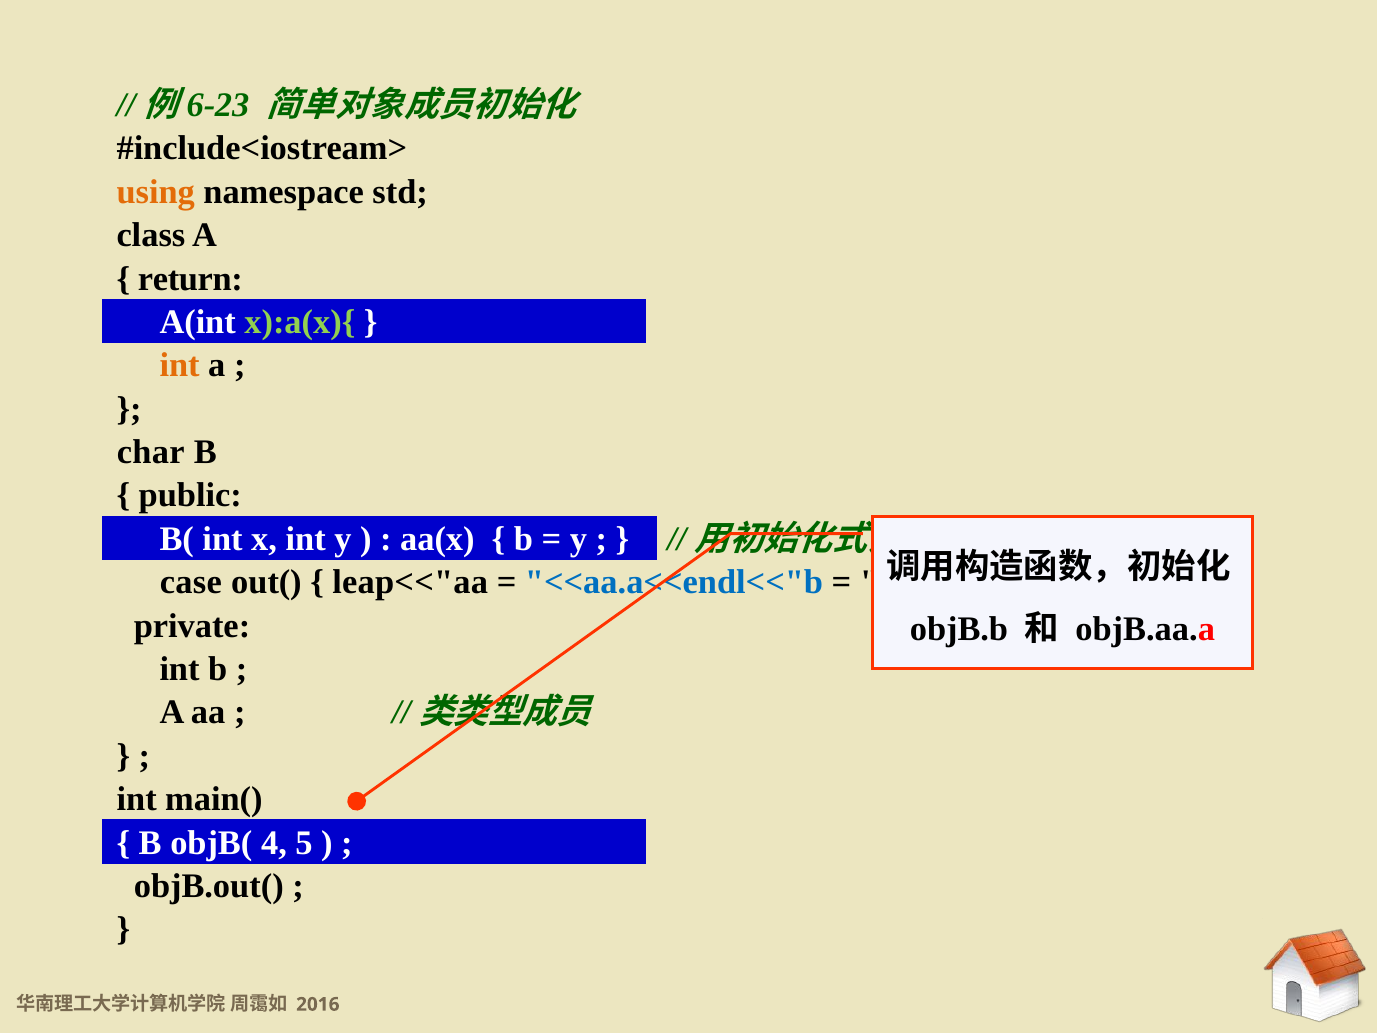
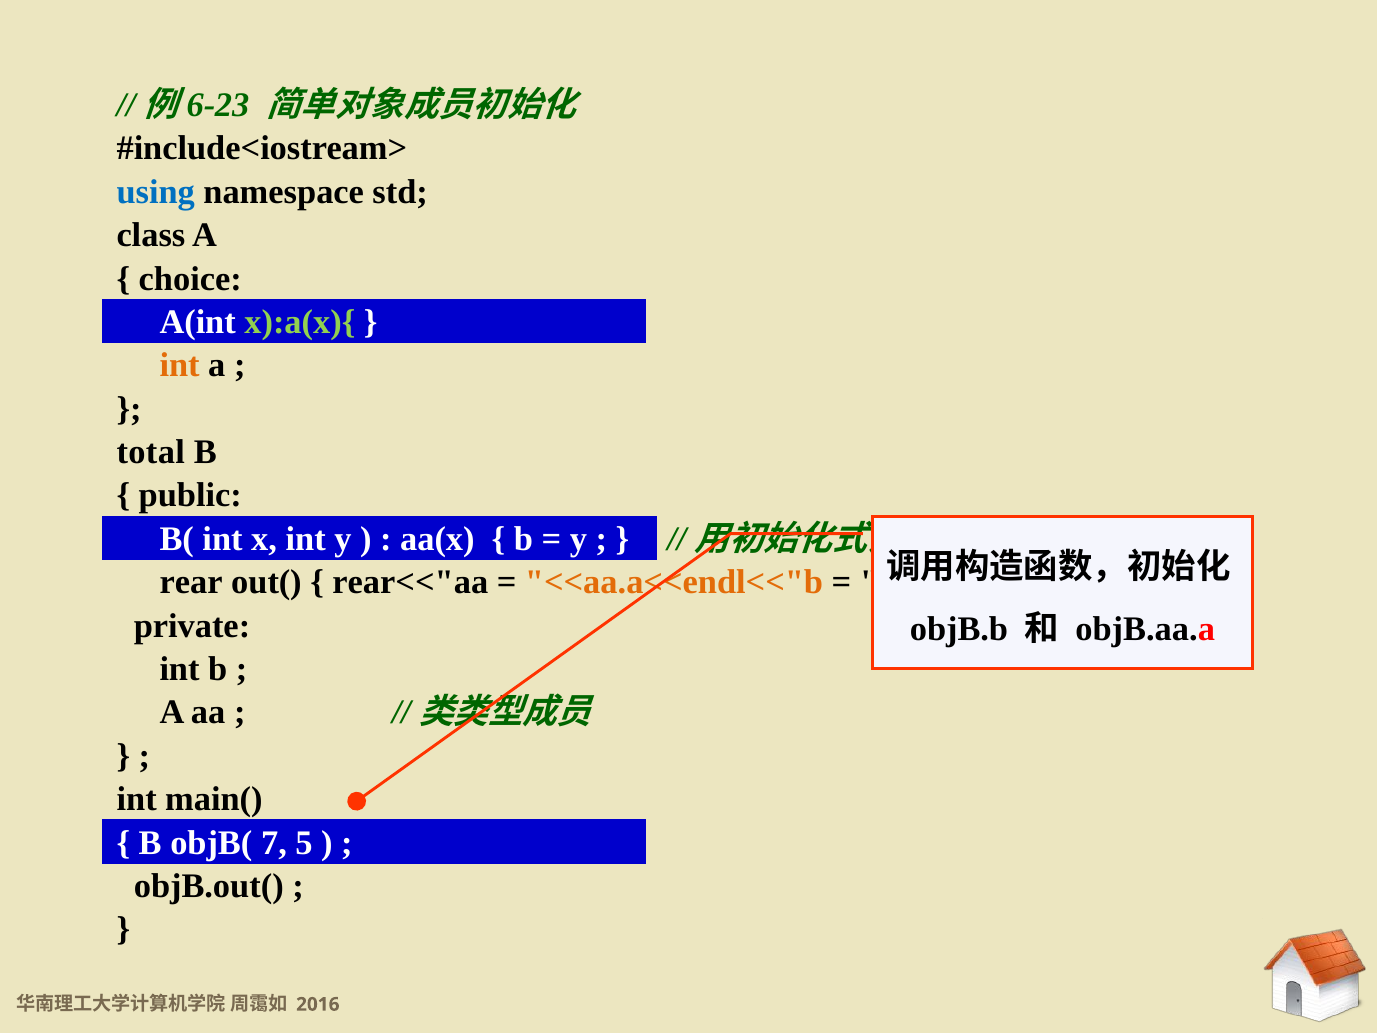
using colour: orange -> blue
return: return -> choice
char: char -> total
case: case -> rear
leap<<"aa: leap<<"aa -> rear<<"aa
<<aa.a<<endl<<"b colour: blue -> orange
4: 4 -> 7
